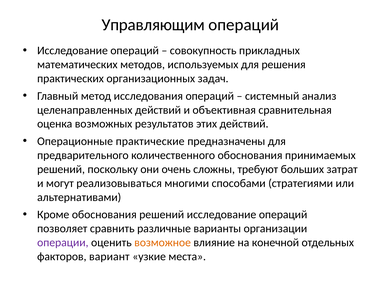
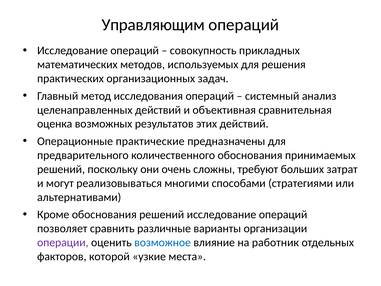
возможное colour: orange -> blue
конечной: конечной -> работник
вариант: вариант -> которой
